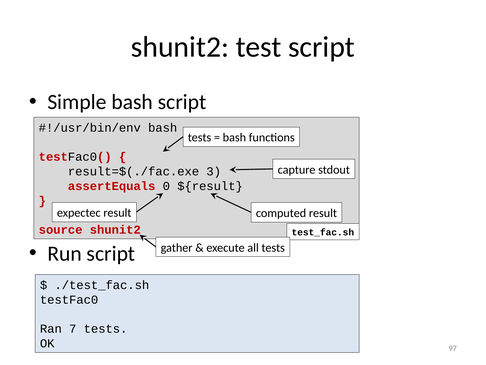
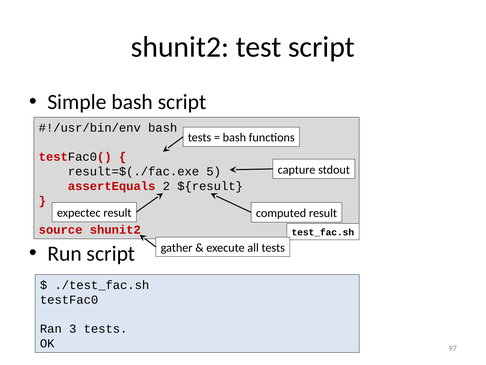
3: 3 -> 5
0: 0 -> 2
7: 7 -> 3
